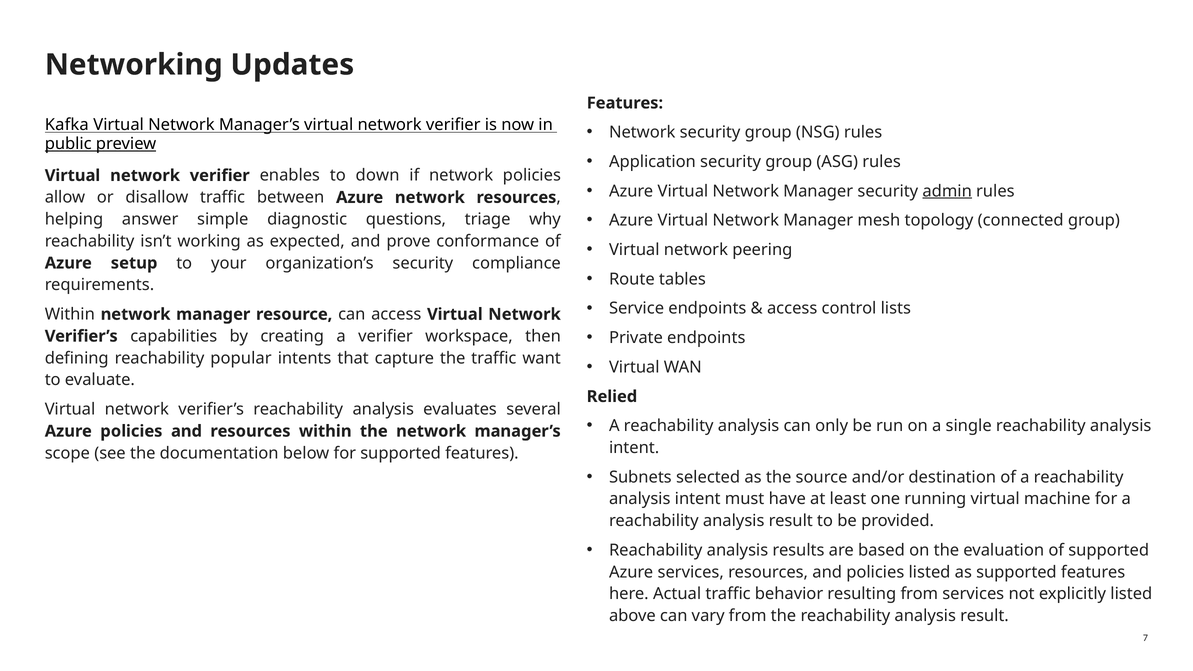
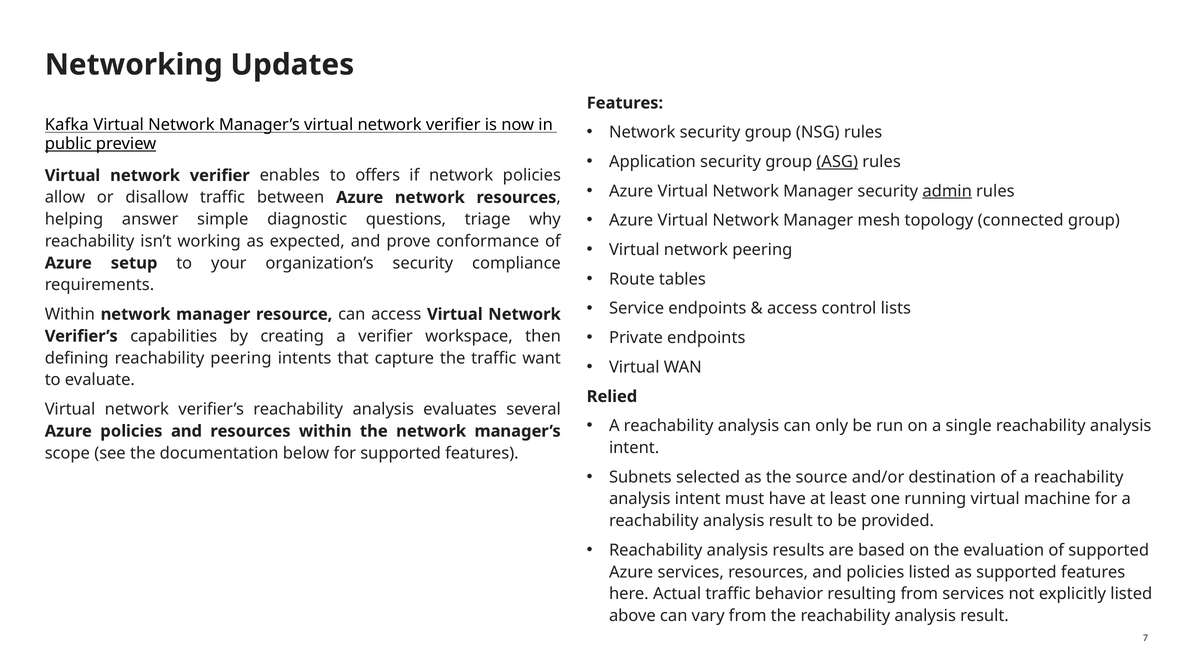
ASG underline: none -> present
down: down -> offers
reachability popular: popular -> peering
